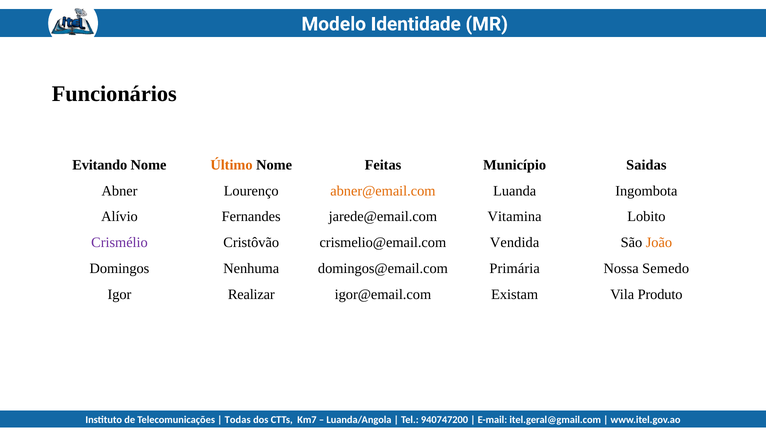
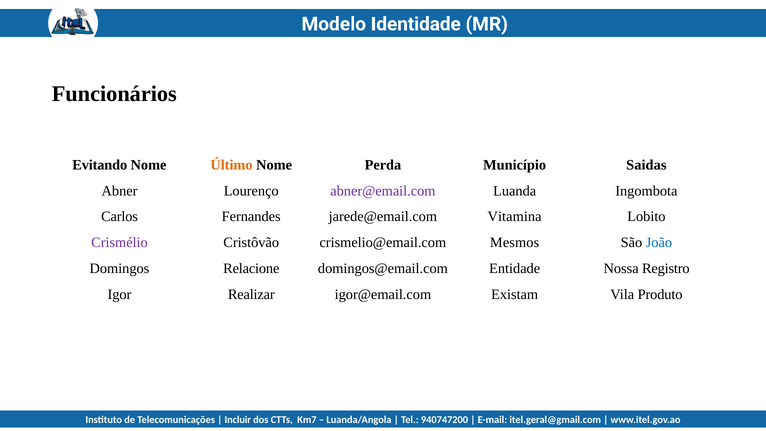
Feitas: Feitas -> Perda
abner@email.com colour: orange -> purple
Alívio: Alívio -> Carlos
Vendida: Vendida -> Mesmos
João colour: orange -> blue
Nenhuma: Nenhuma -> Relacione
Primária: Primária -> Entidade
Semedo: Semedo -> Registro
Todas: Todas -> Incluir
